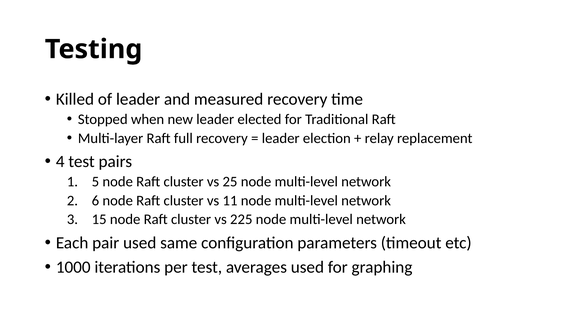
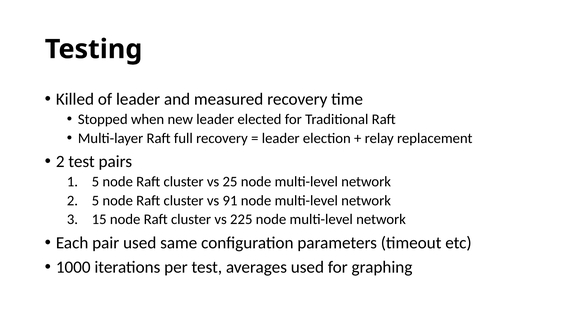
4 at (60, 162): 4 -> 2
6 at (95, 201): 6 -> 5
11: 11 -> 91
